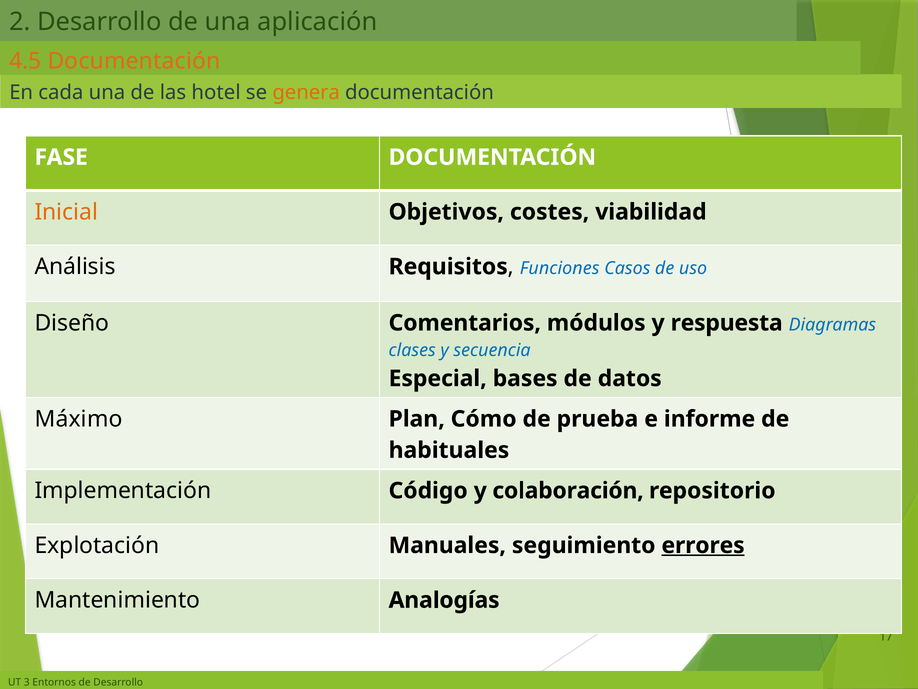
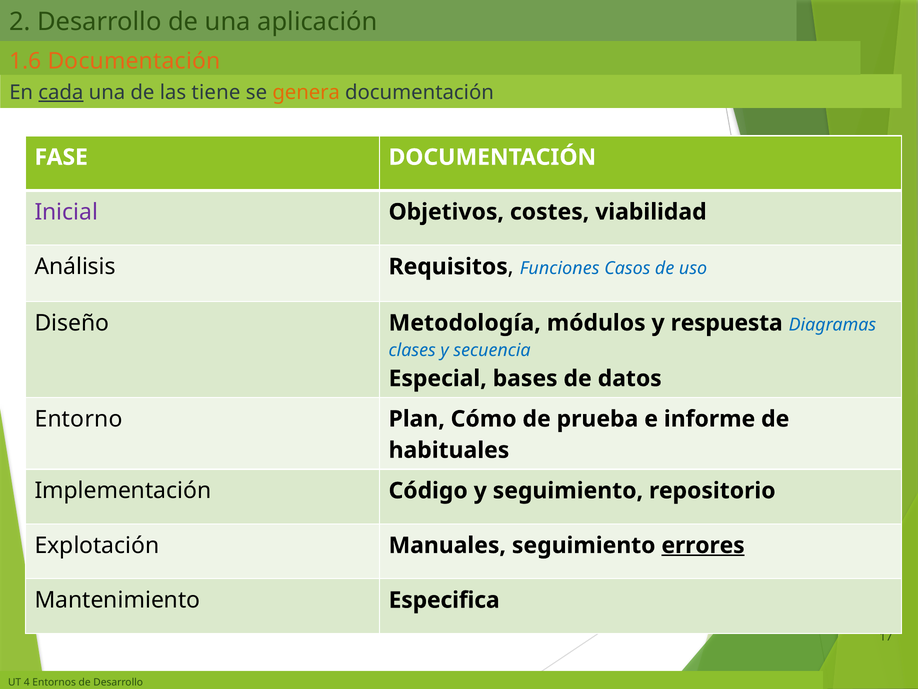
4.5: 4.5 -> 1.6
cada underline: none -> present
hotel: hotel -> tiene
Inicial colour: orange -> purple
Comentarios: Comentarios -> Metodología
Máximo: Máximo -> Entorno
y colaboración: colaboración -> seguimiento
Analogías: Analogías -> Especifica
3: 3 -> 4
